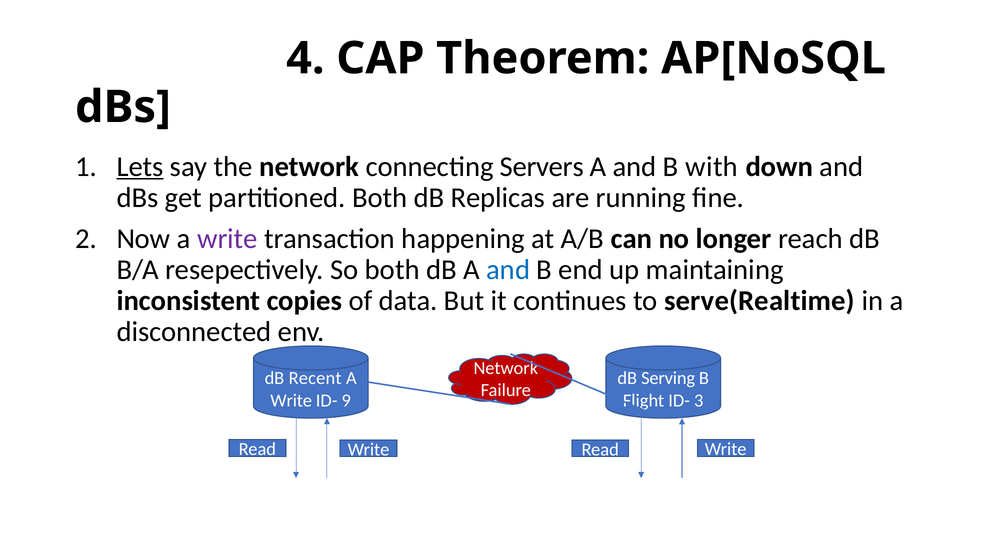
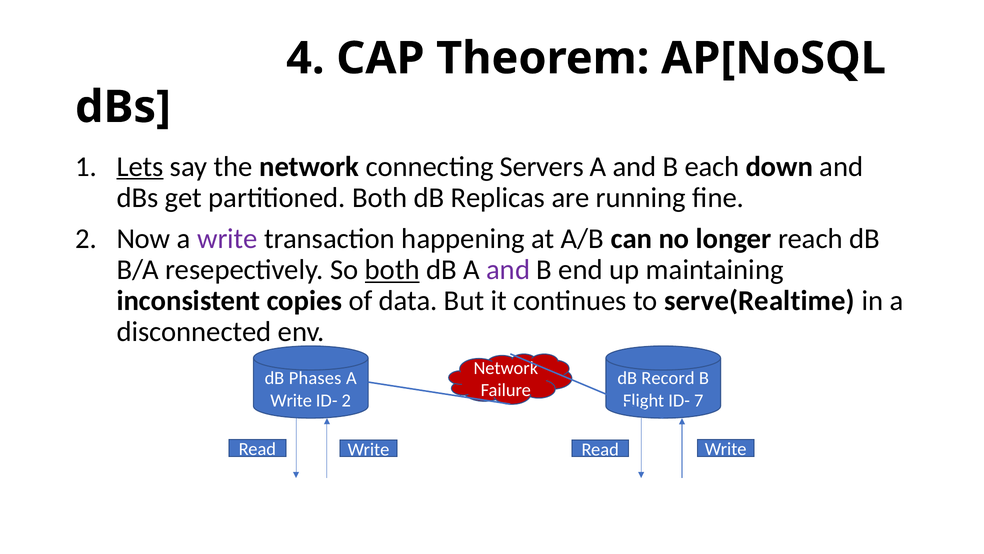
with: with -> each
both at (392, 270) underline: none -> present
and at (508, 270) colour: blue -> purple
Recent: Recent -> Phases
Serving: Serving -> Record
ID- 9: 9 -> 2
3: 3 -> 7
